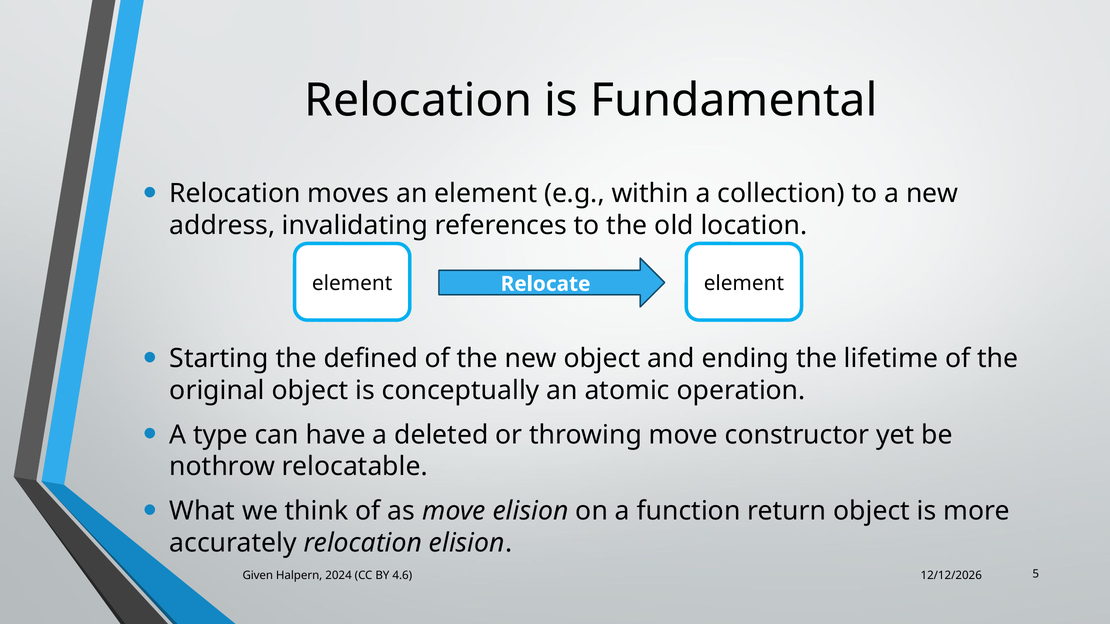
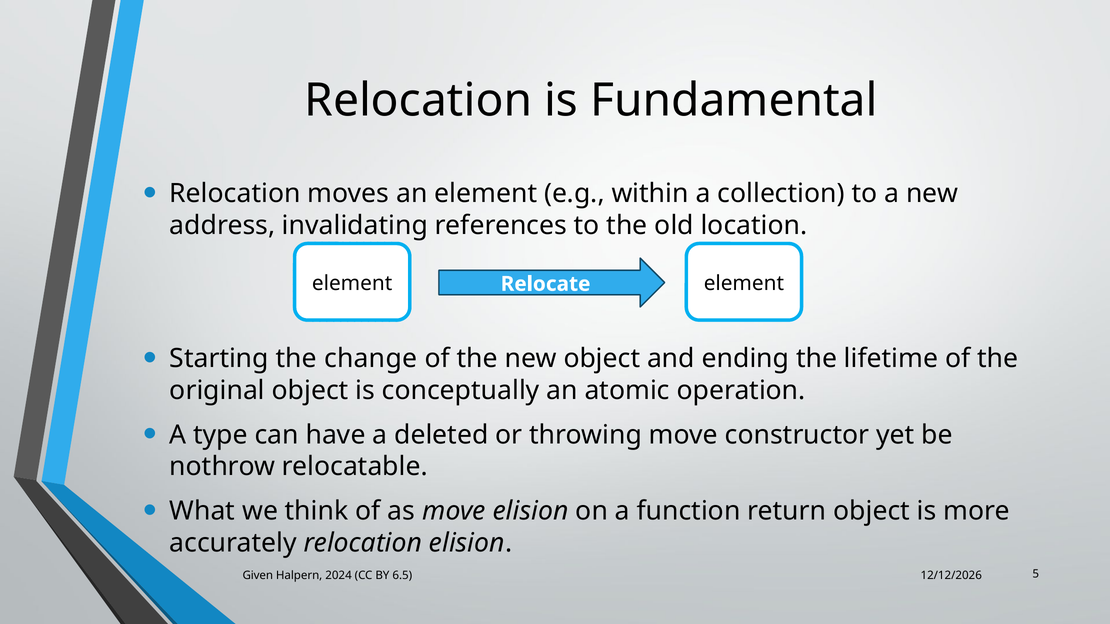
defined: defined -> change
4.6: 4.6 -> 6.5
